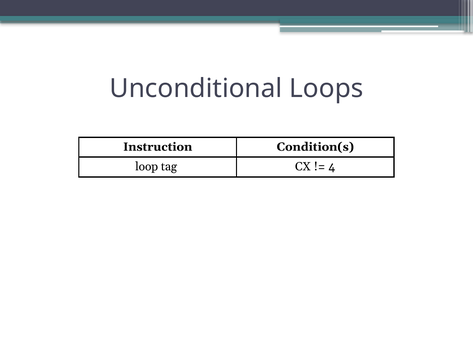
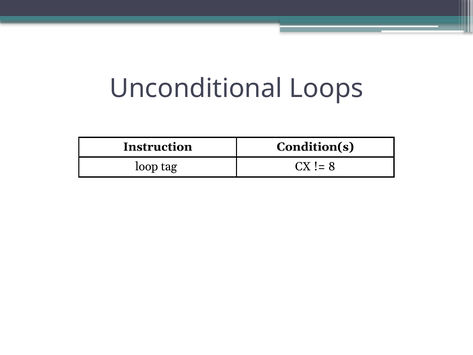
4: 4 -> 8
